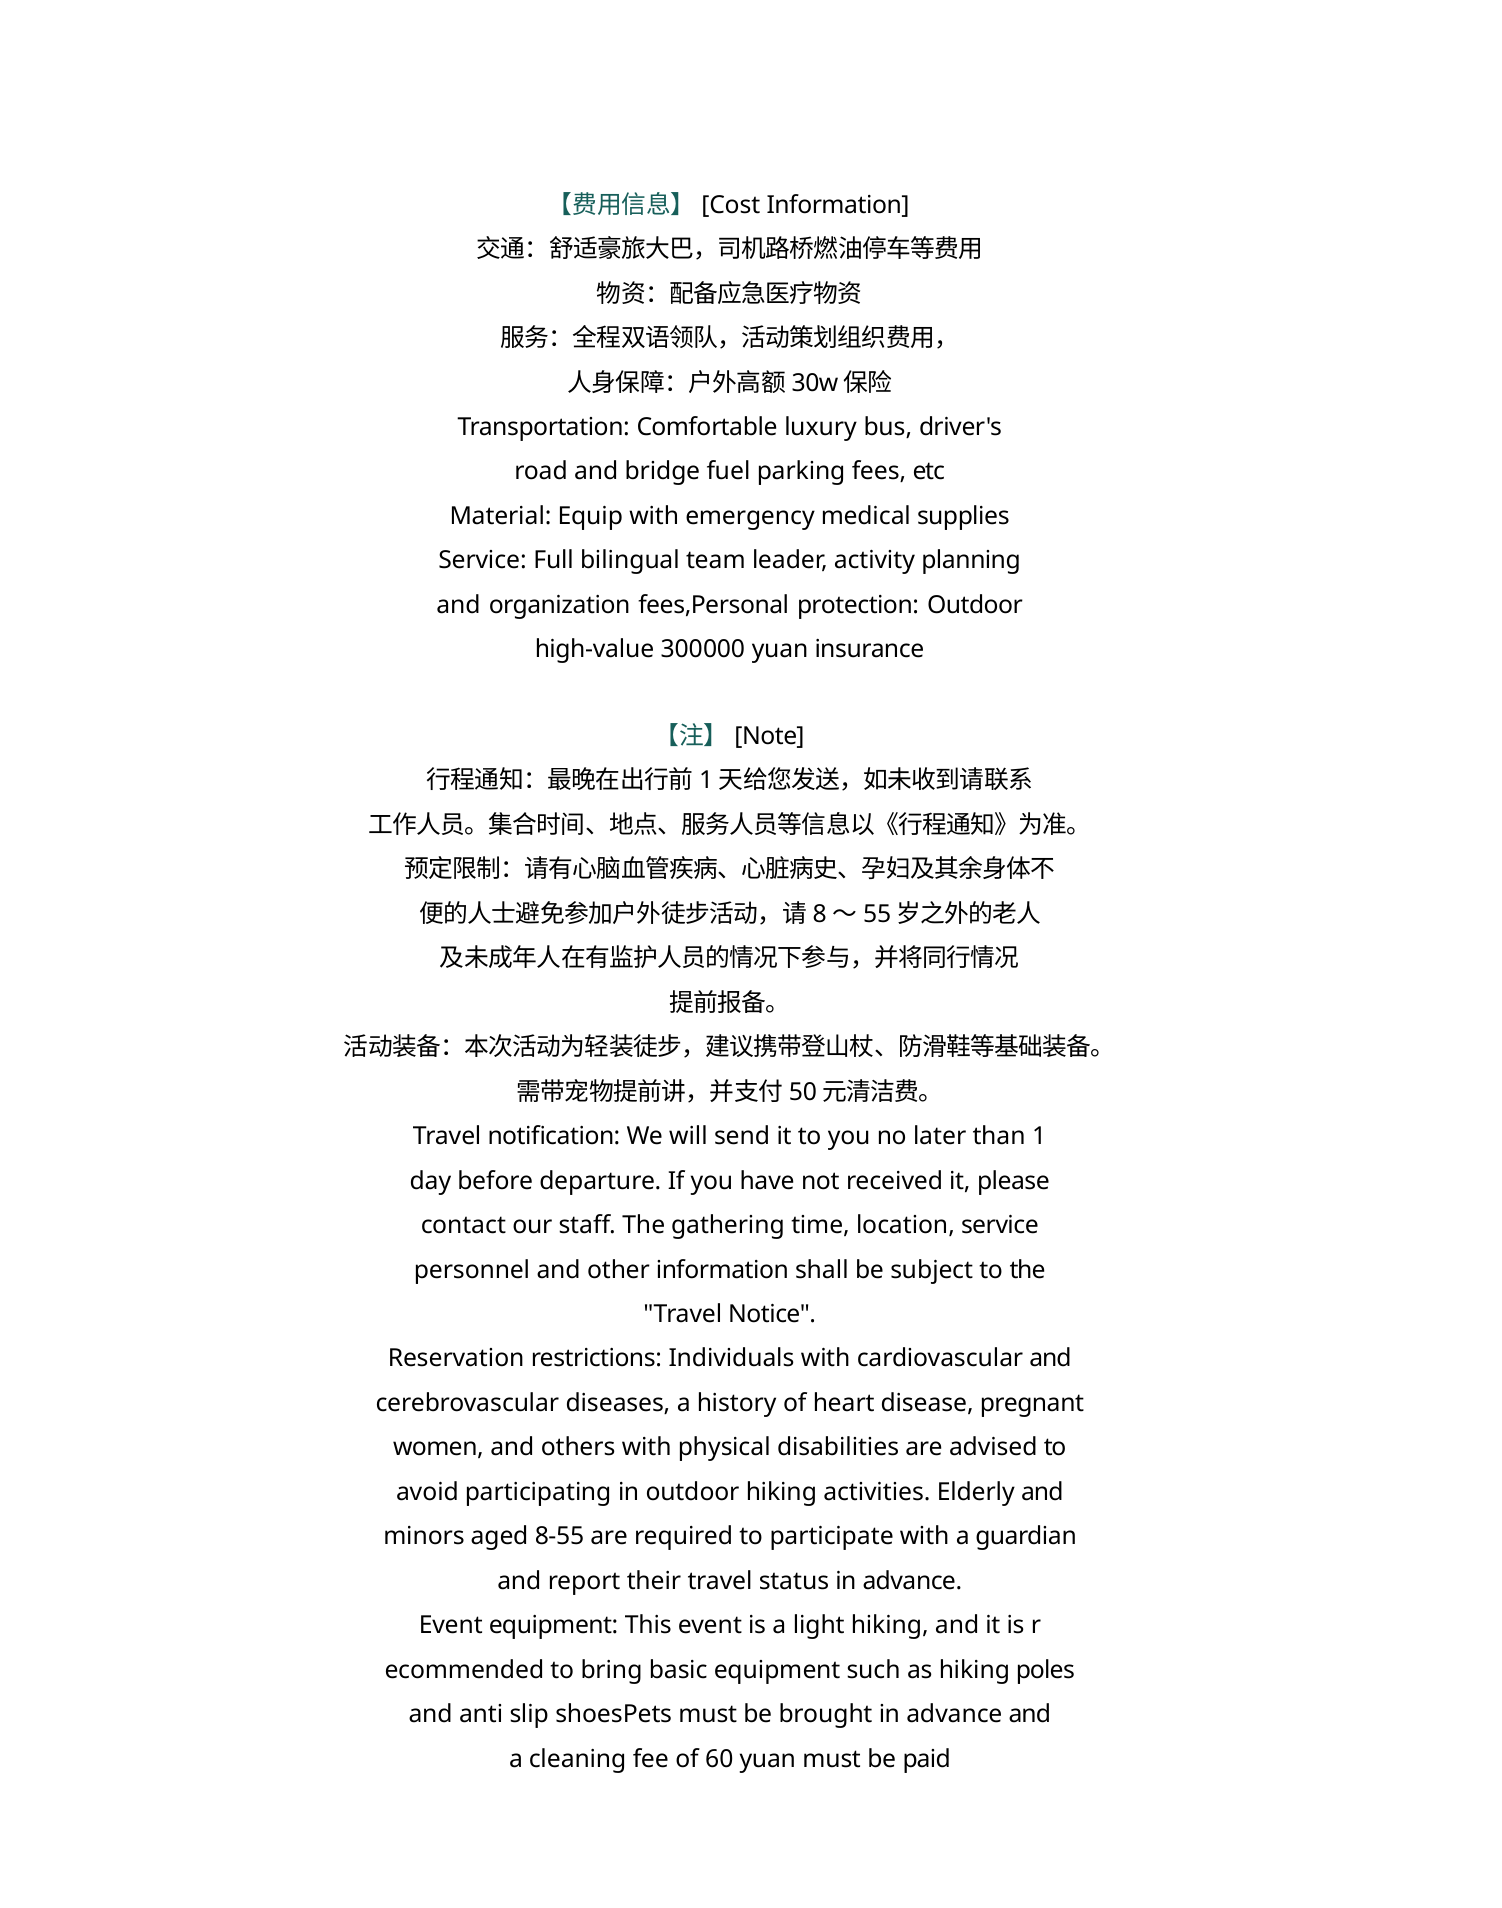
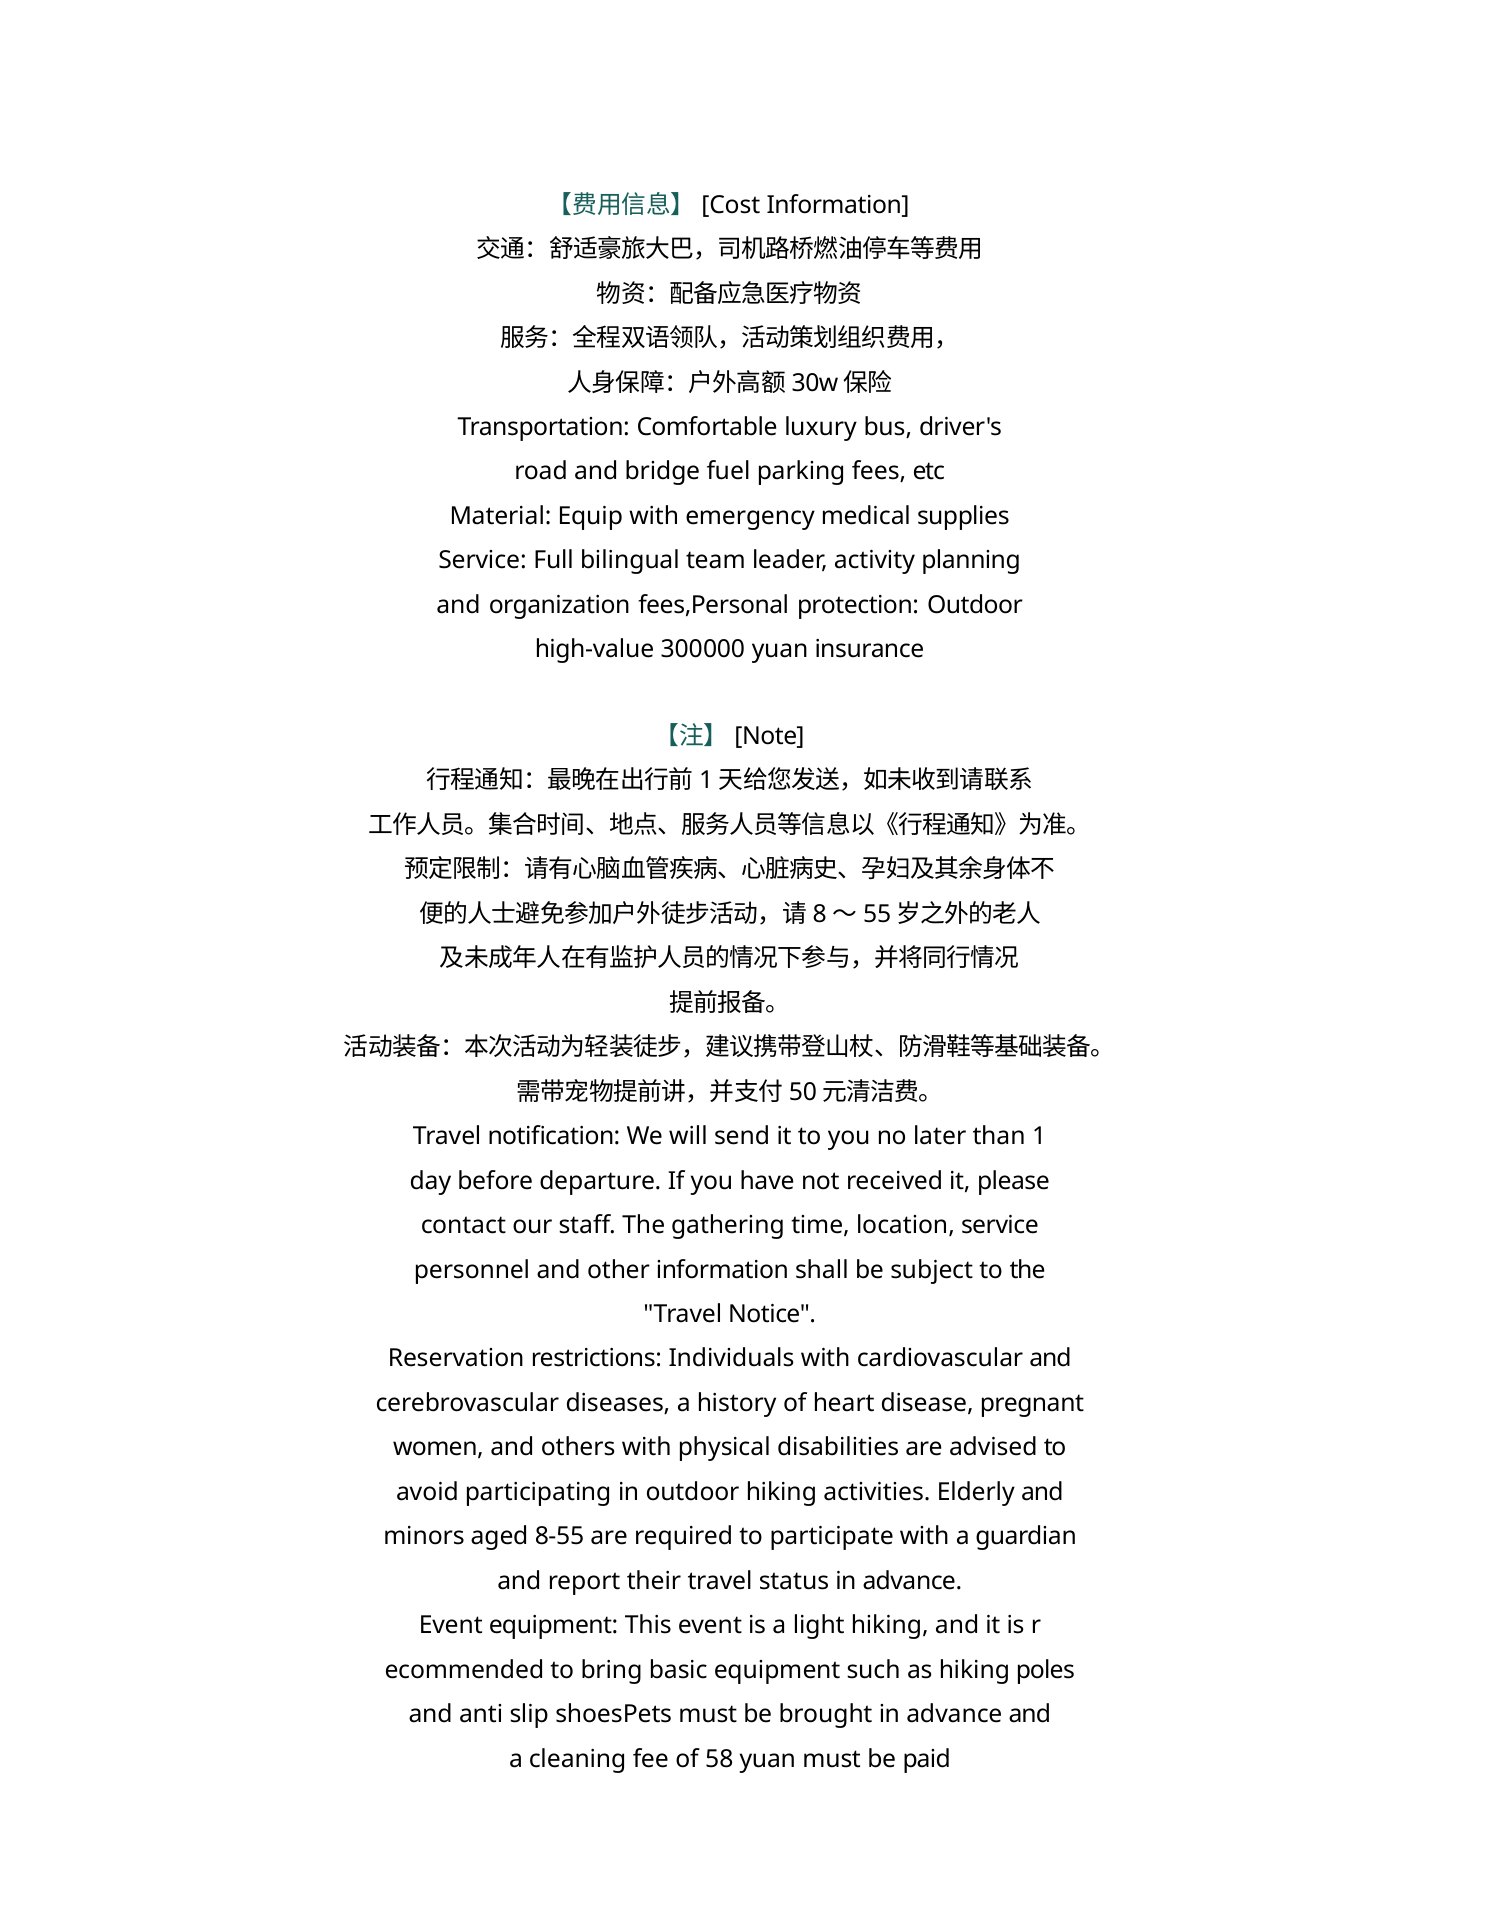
60: 60 -> 58
